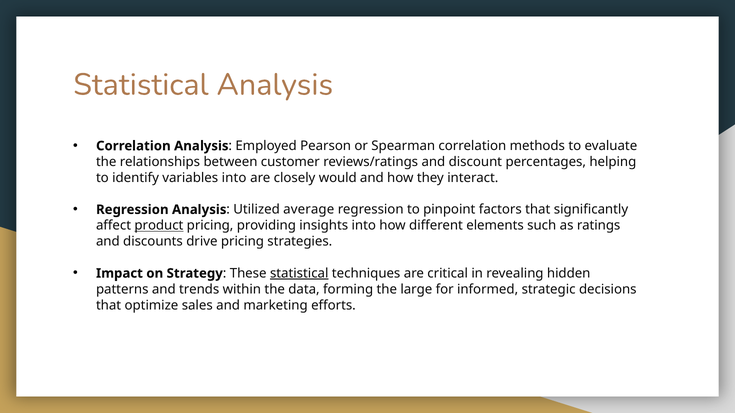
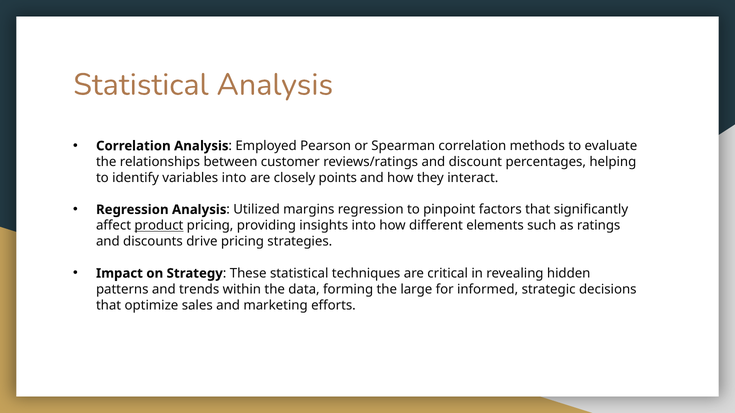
would: would -> points
average: average -> margins
statistical at (299, 274) underline: present -> none
